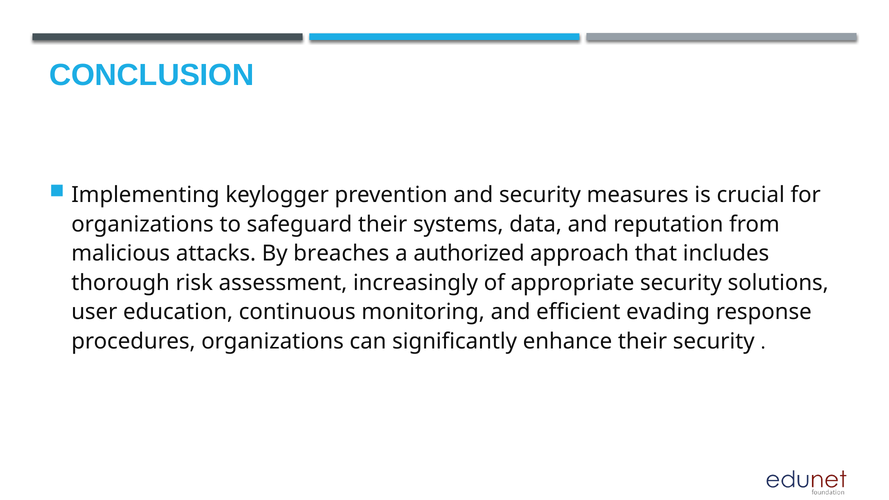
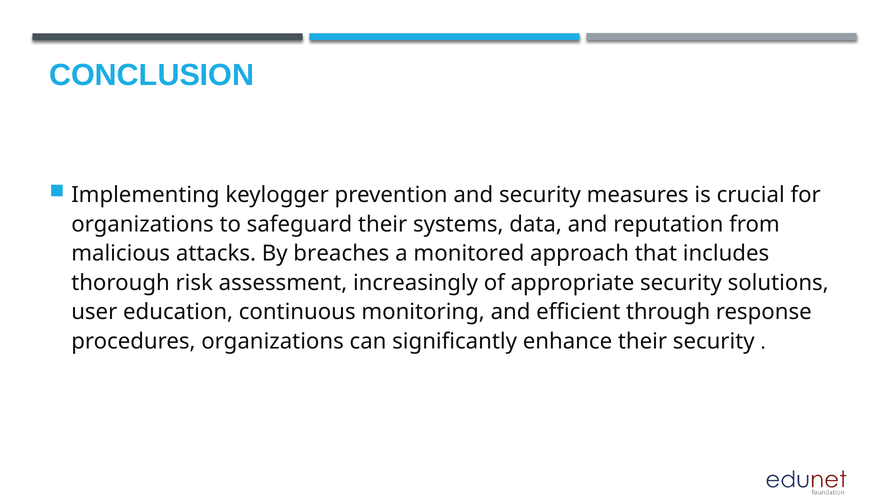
authorized: authorized -> monitored
evading: evading -> through
